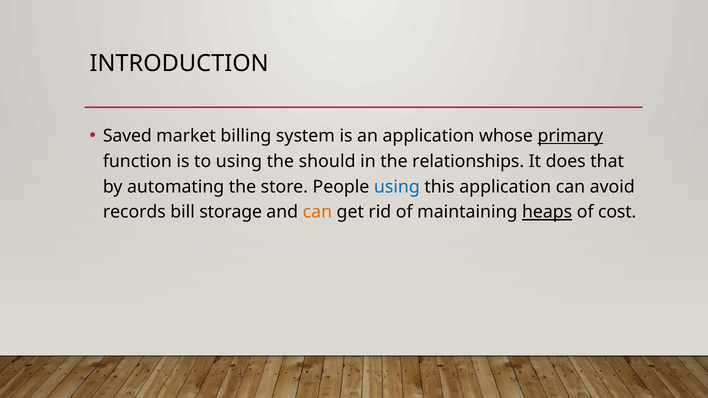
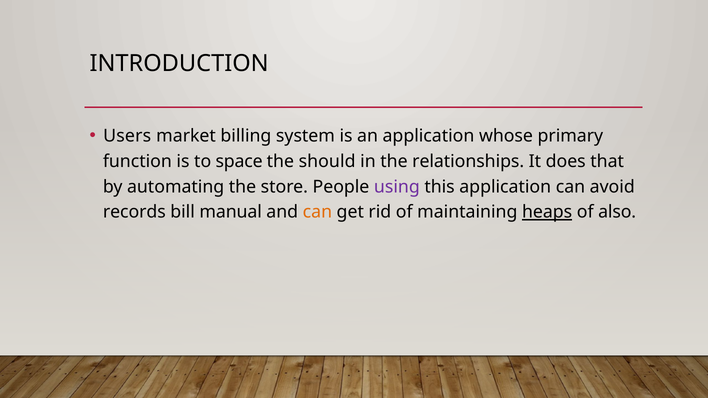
Saved: Saved -> Users
primary underline: present -> none
to using: using -> space
using at (397, 187) colour: blue -> purple
storage: storage -> manual
cost: cost -> also
